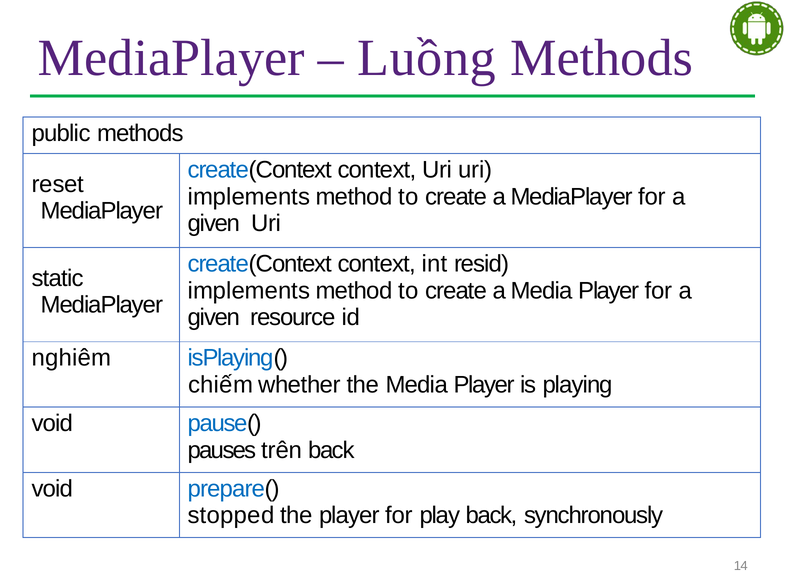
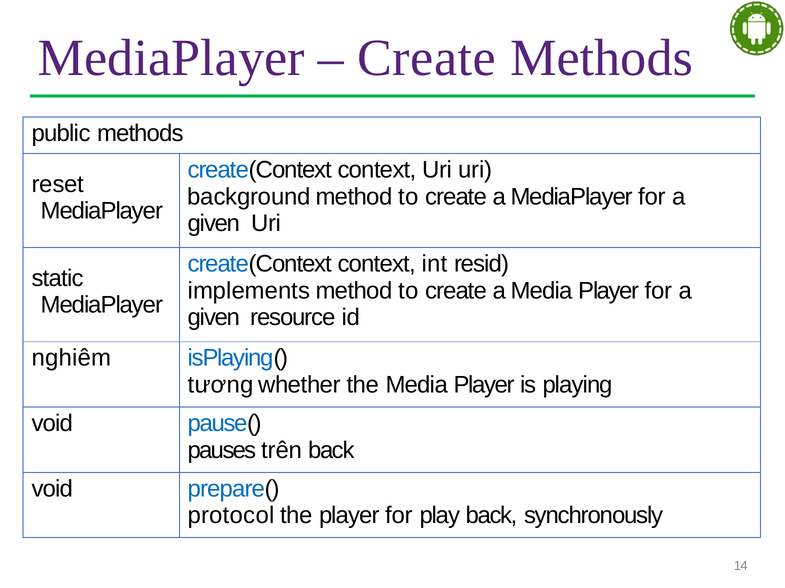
Luồng at (427, 58): Luồng -> Create
implements at (249, 197): implements -> background
chiếm: chiếm -> tương
stopped: stopped -> protocol
